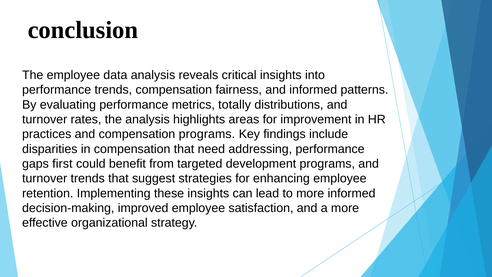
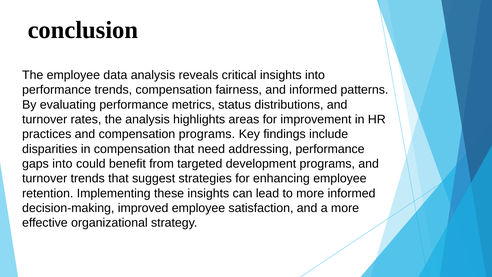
totally: totally -> status
gaps first: first -> into
